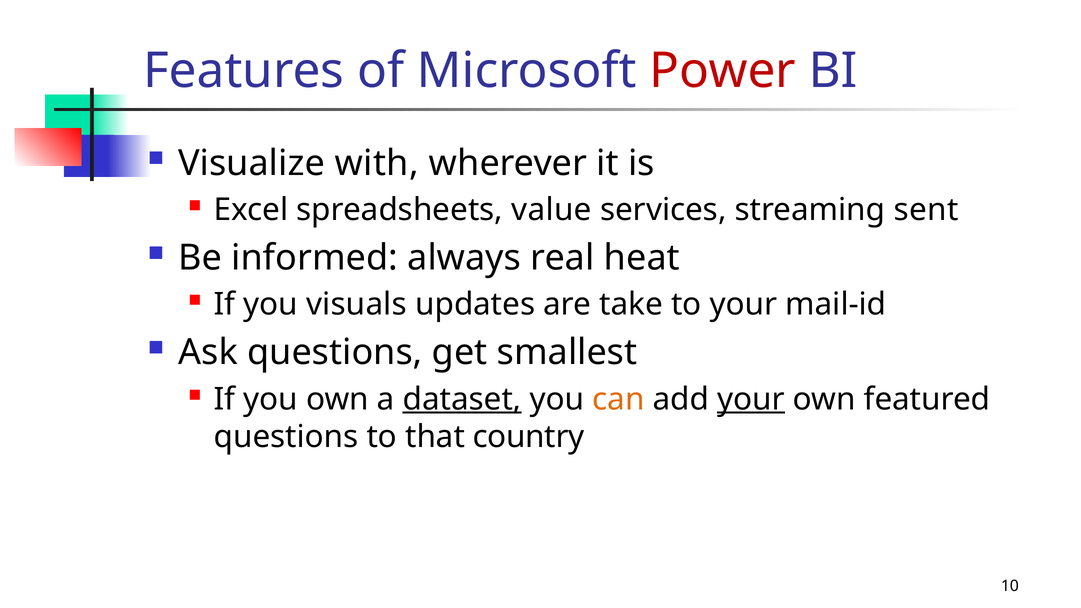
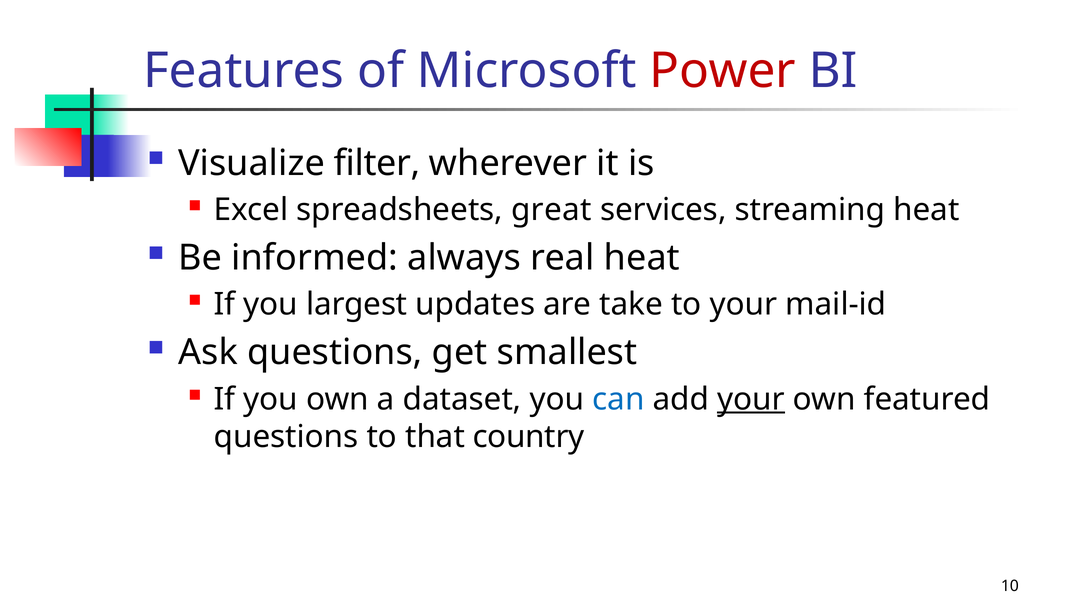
with: with -> filter
value: value -> great
streaming sent: sent -> heat
visuals: visuals -> largest
dataset underline: present -> none
can colour: orange -> blue
